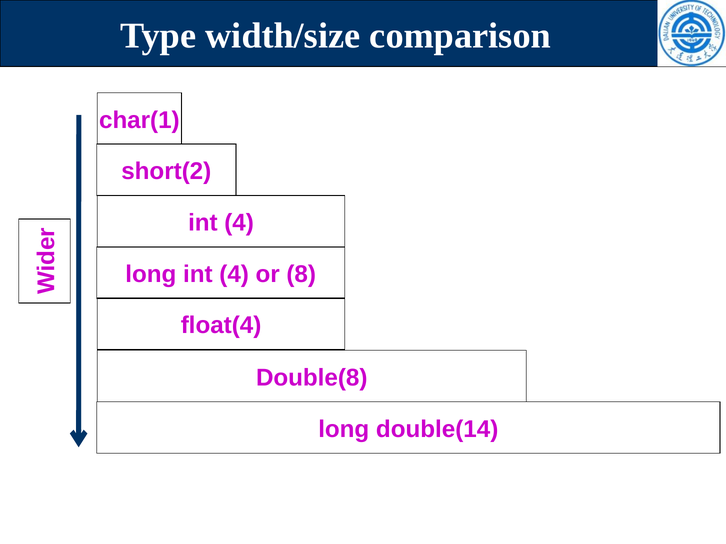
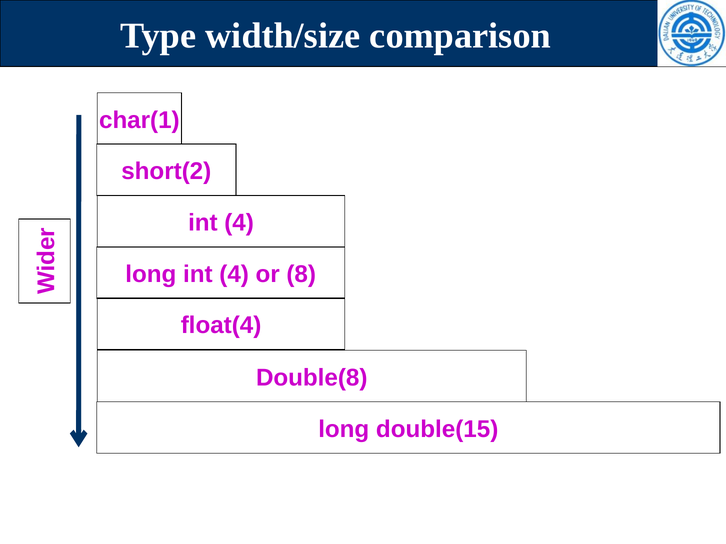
double(14: double(14 -> double(15
